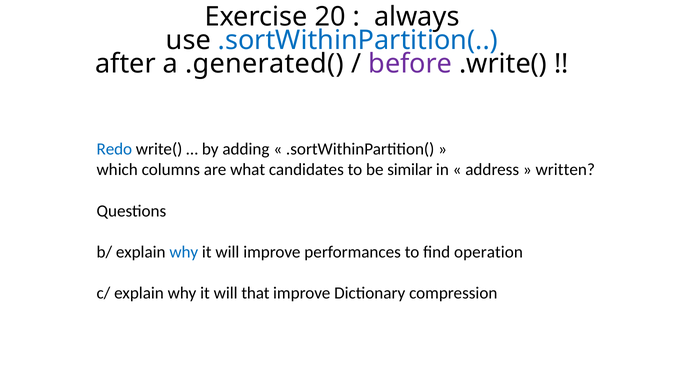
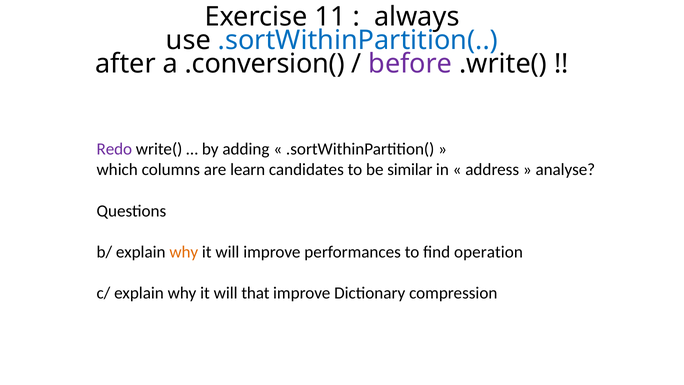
20: 20 -> 11
.generated(: .generated( -> .conversion(
Redo colour: blue -> purple
what: what -> learn
written: written -> analyse
why at (184, 252) colour: blue -> orange
